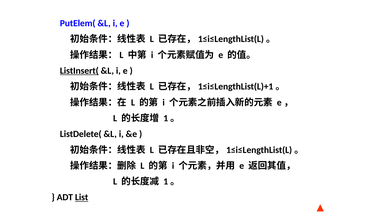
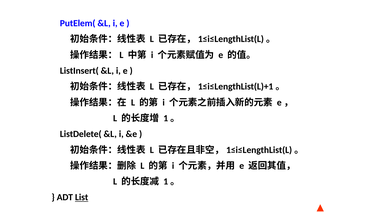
ListInsert( underline: present -> none
